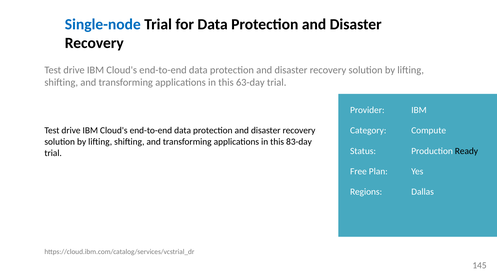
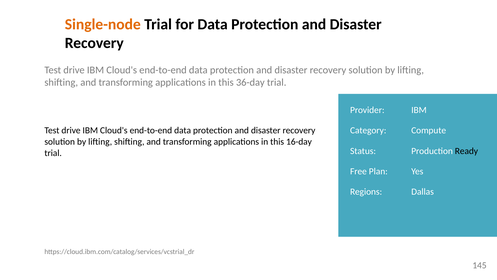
Single-node colour: blue -> orange
63-day: 63-day -> 36-day
83-day: 83-day -> 16-day
